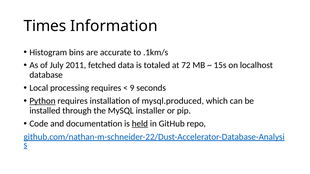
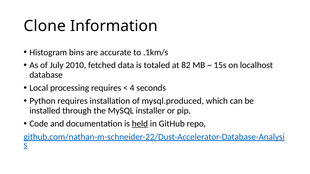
Times: Times -> Clone
2011: 2011 -> 2010
72: 72 -> 82
9: 9 -> 4
Python underline: present -> none
